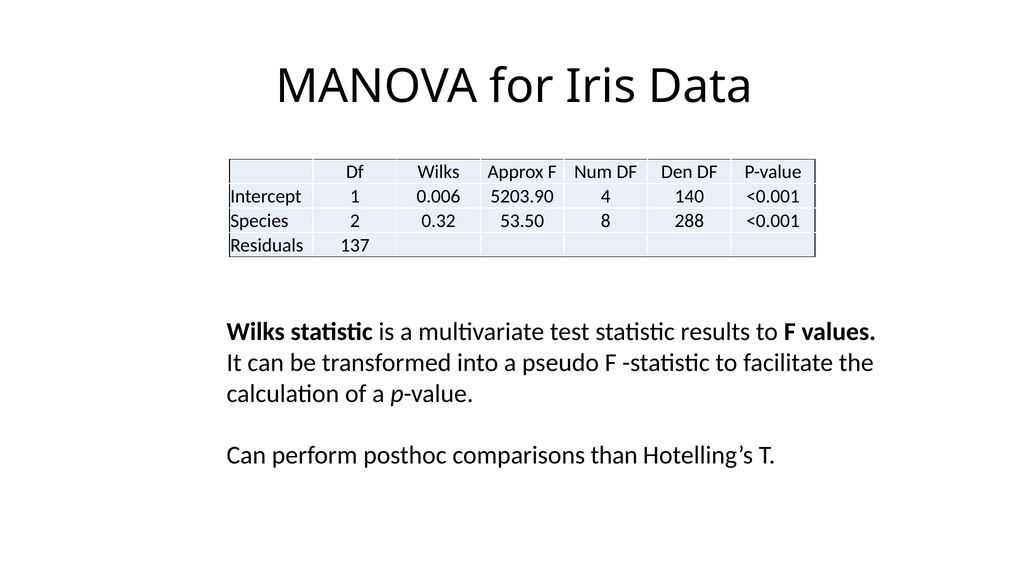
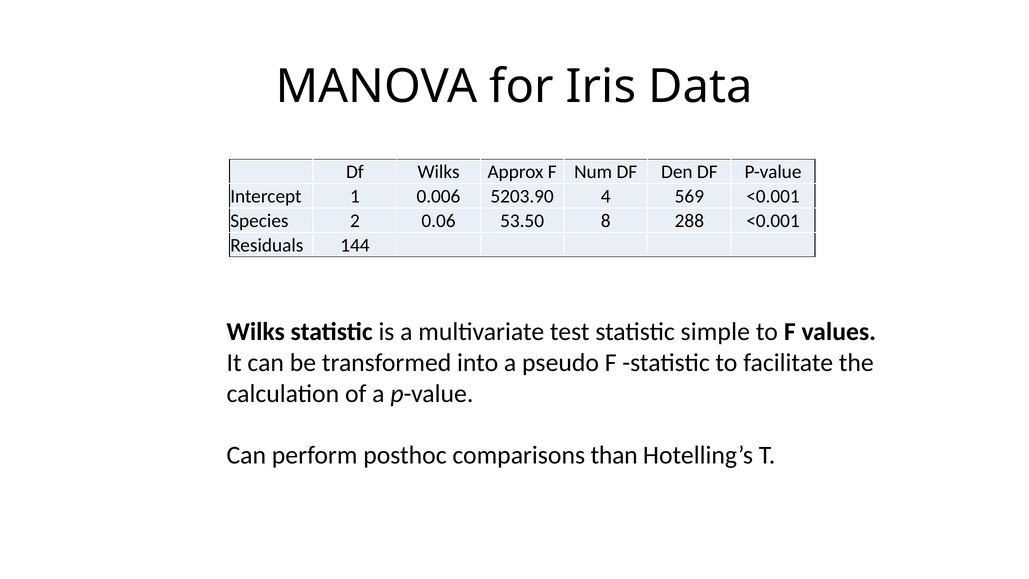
140: 140 -> 569
0.32: 0.32 -> 0.06
137: 137 -> 144
results: results -> simple
